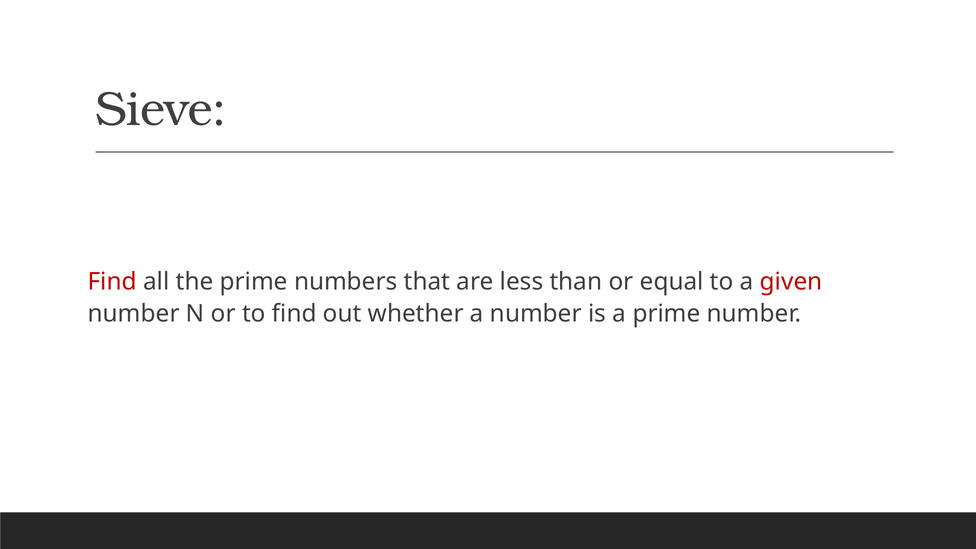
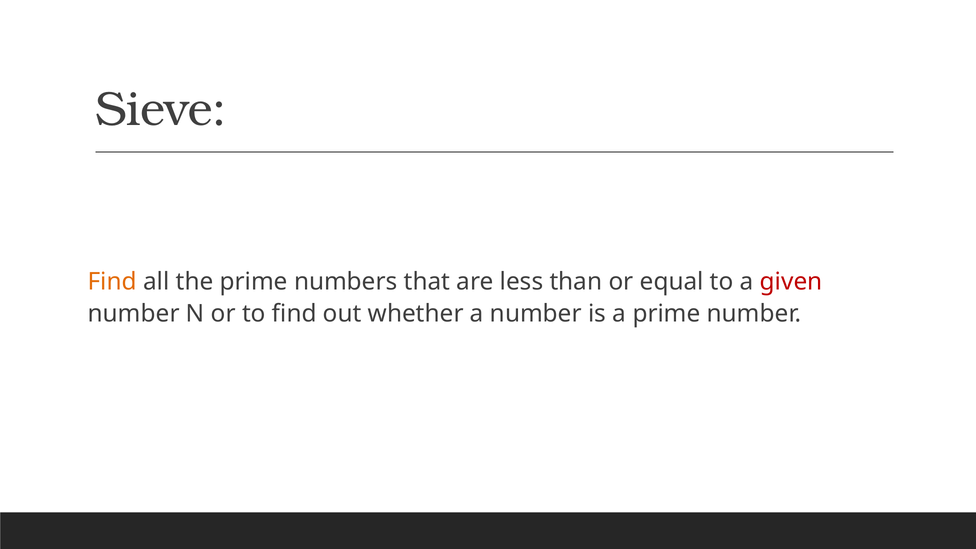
Find at (112, 282) colour: red -> orange
